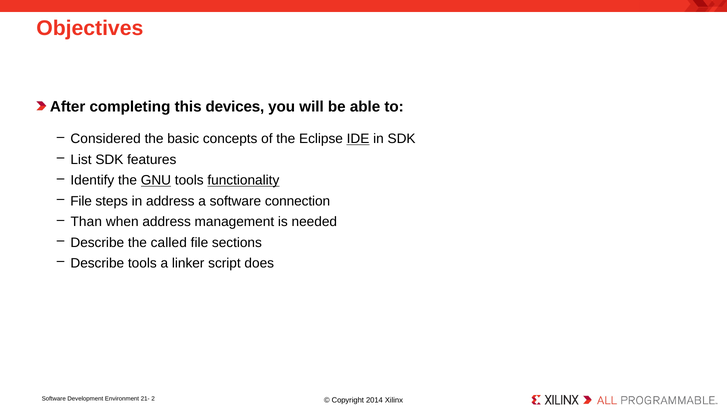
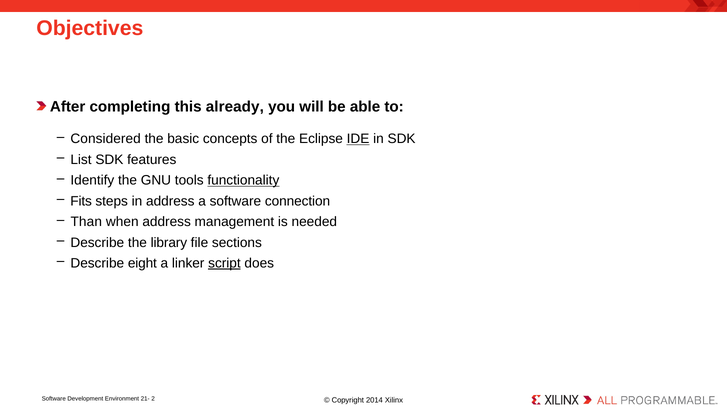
devices: devices -> already
GNU underline: present -> none
File at (81, 201): File -> Fits
called: called -> library
Describe tools: tools -> eight
script underline: none -> present
